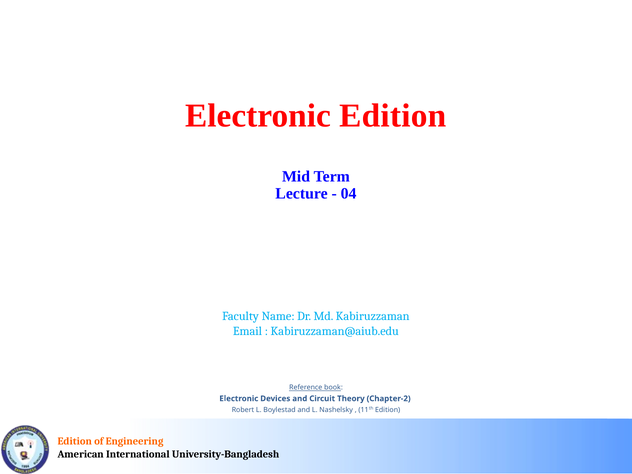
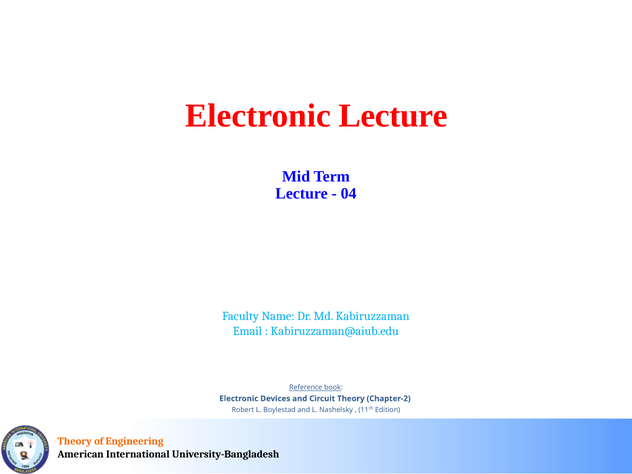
Electronic Edition: Edition -> Lecture
Edition at (75, 441): Edition -> Theory
